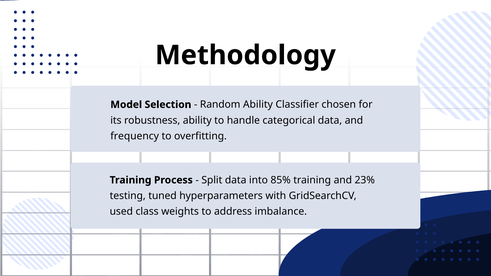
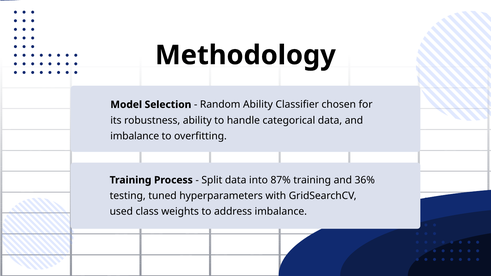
frequency at (135, 136): frequency -> imbalance
85%: 85% -> 87%
23%: 23% -> 36%
